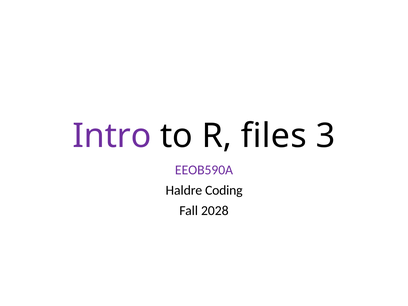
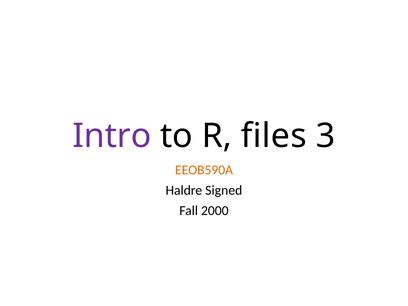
EEOB590A colour: purple -> orange
Coding: Coding -> Signed
2028: 2028 -> 2000
